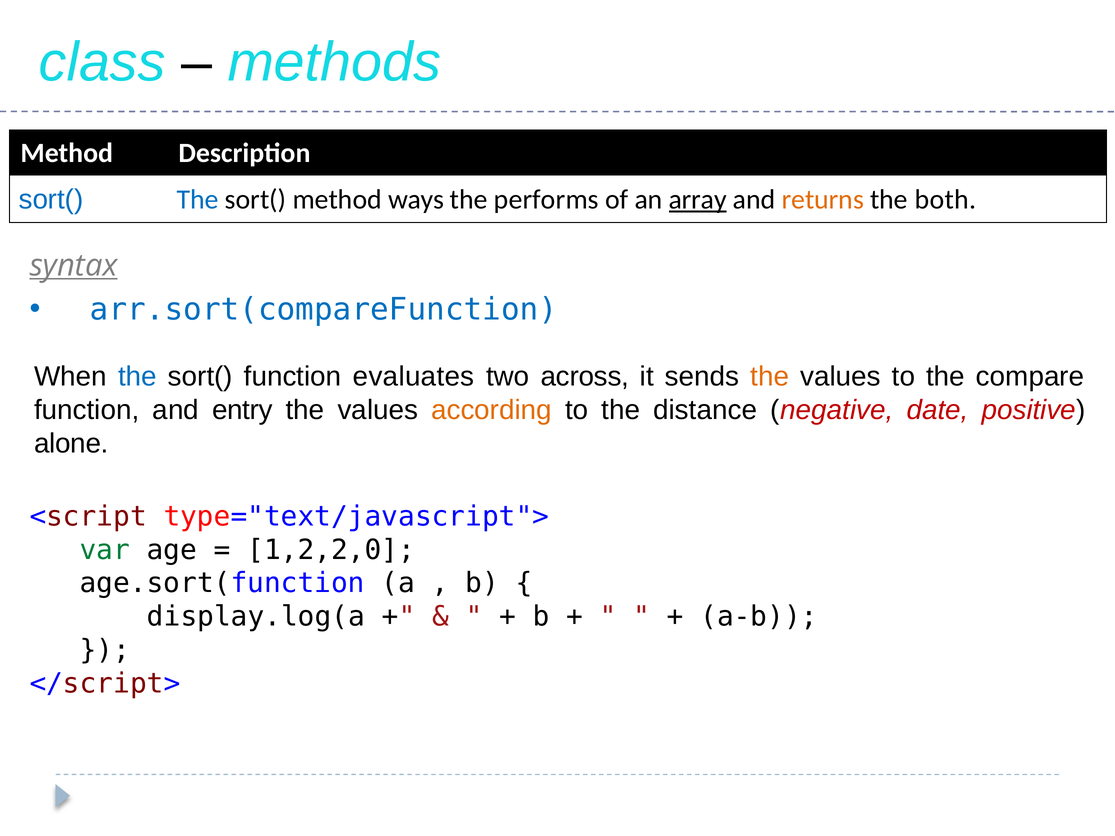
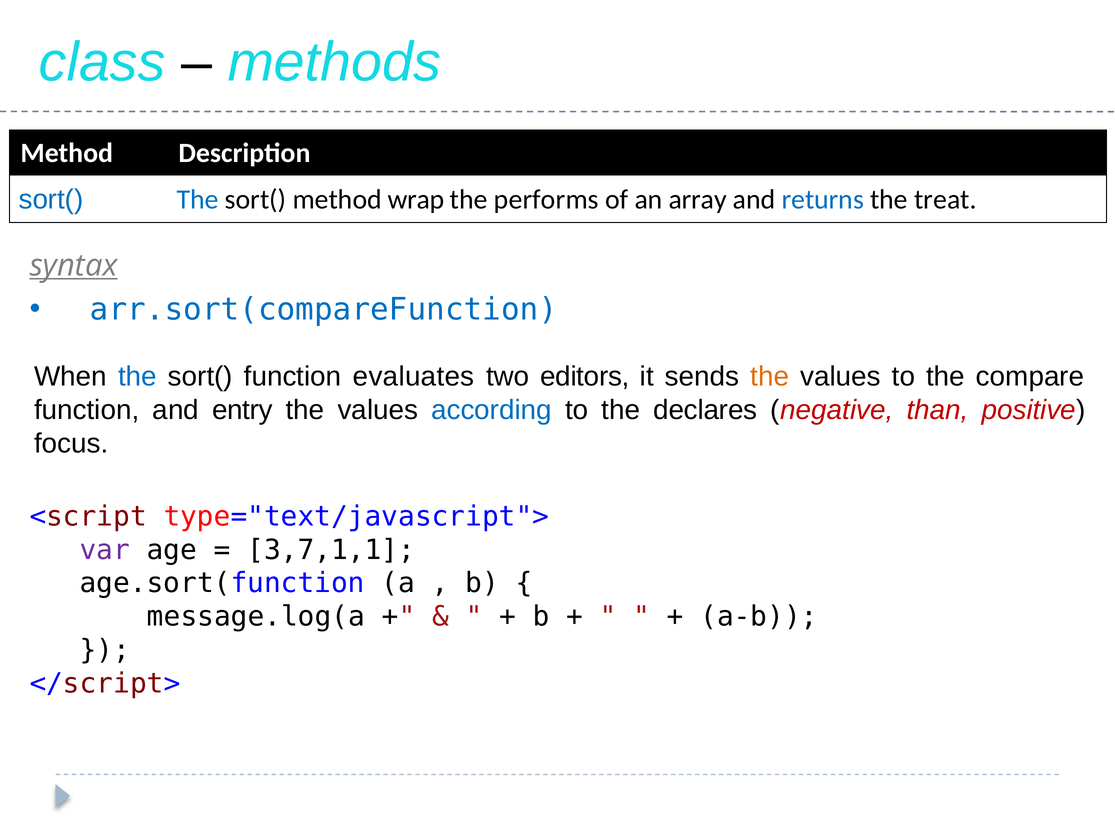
ways: ways -> wrap
array underline: present -> none
returns colour: orange -> blue
both: both -> treat
across: across -> editors
according colour: orange -> blue
distance: distance -> declares
date: date -> than
alone: alone -> focus
var colour: green -> purple
1,2,2,0: 1,2,2,0 -> 3,7,1,1
display.log(a: display.log(a -> message.log(a
